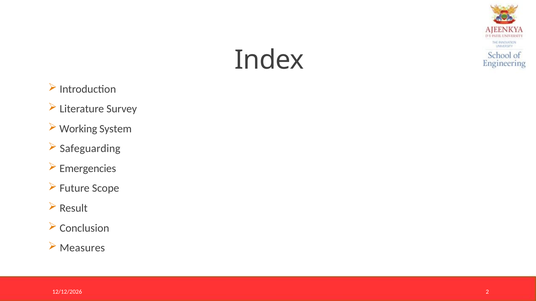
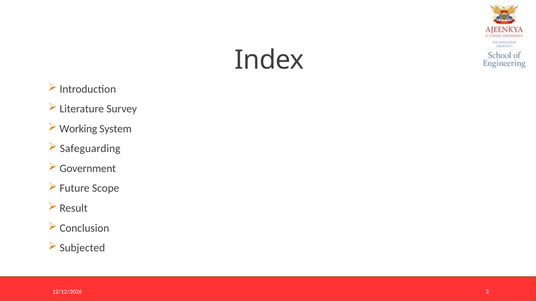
Emergencies: Emergencies -> Government
Measures: Measures -> Subjected
